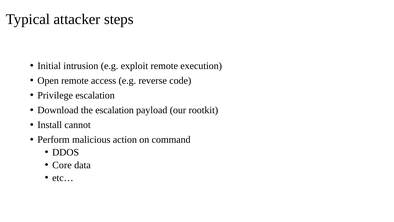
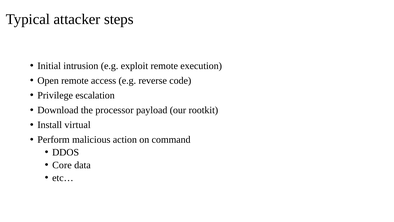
the escalation: escalation -> processor
cannot: cannot -> virtual
